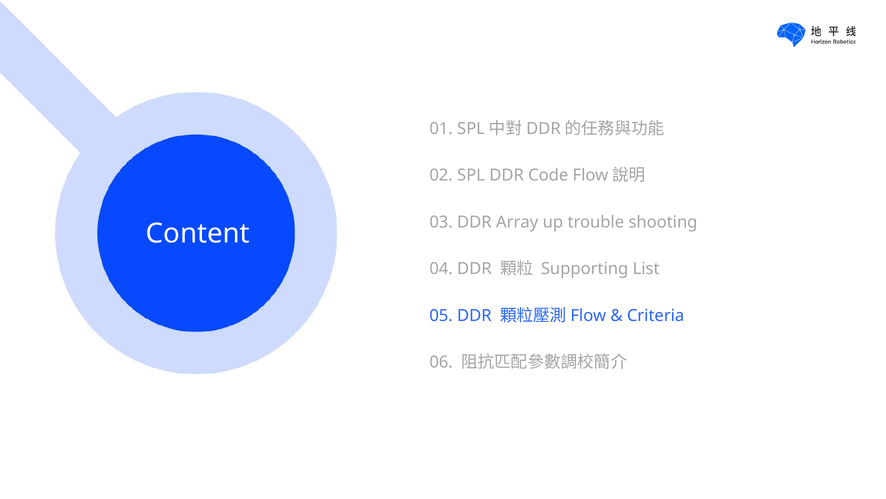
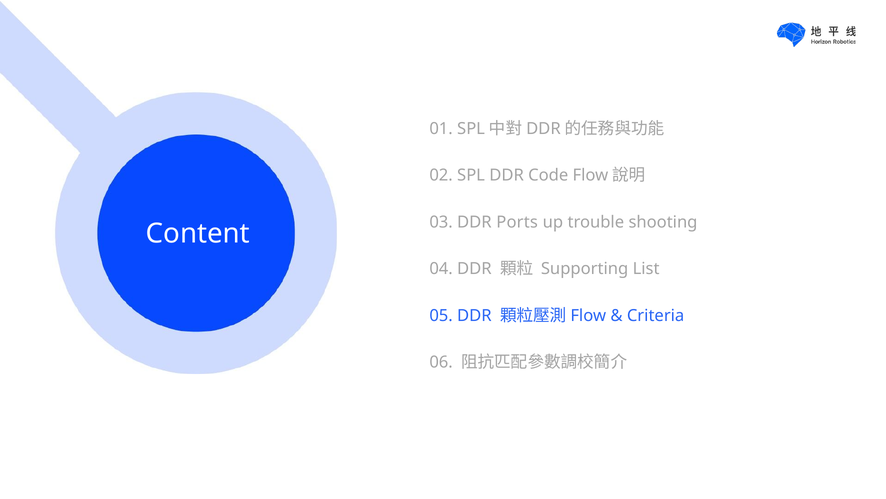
Array: Array -> Ports
